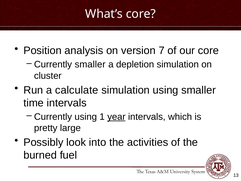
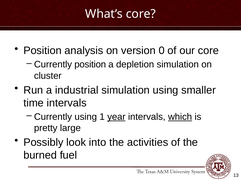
7: 7 -> 0
Currently smaller: smaller -> position
calculate: calculate -> industrial
which underline: none -> present
